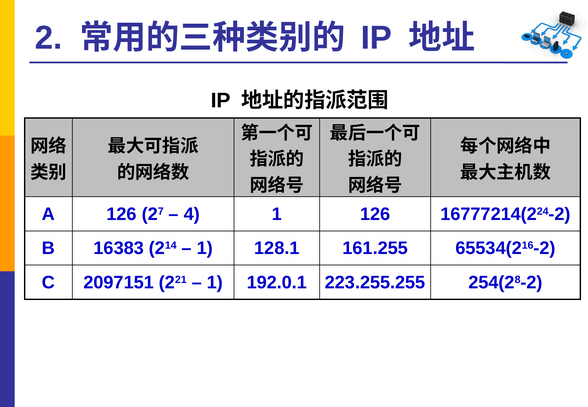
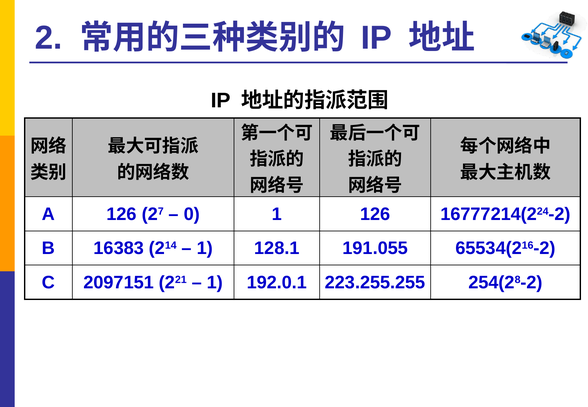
4: 4 -> 0
161.255: 161.255 -> 191.055
